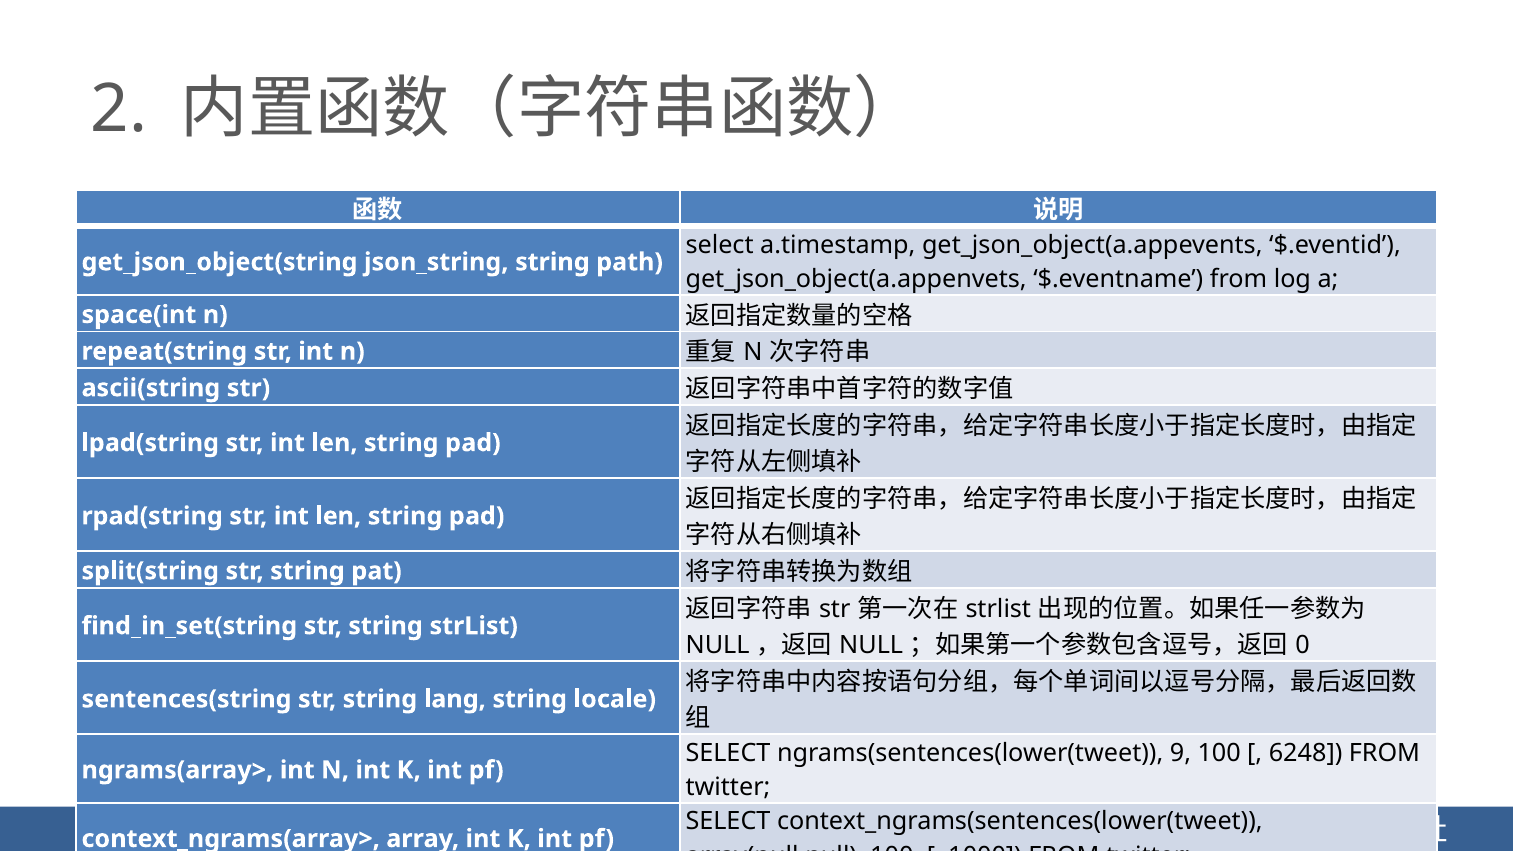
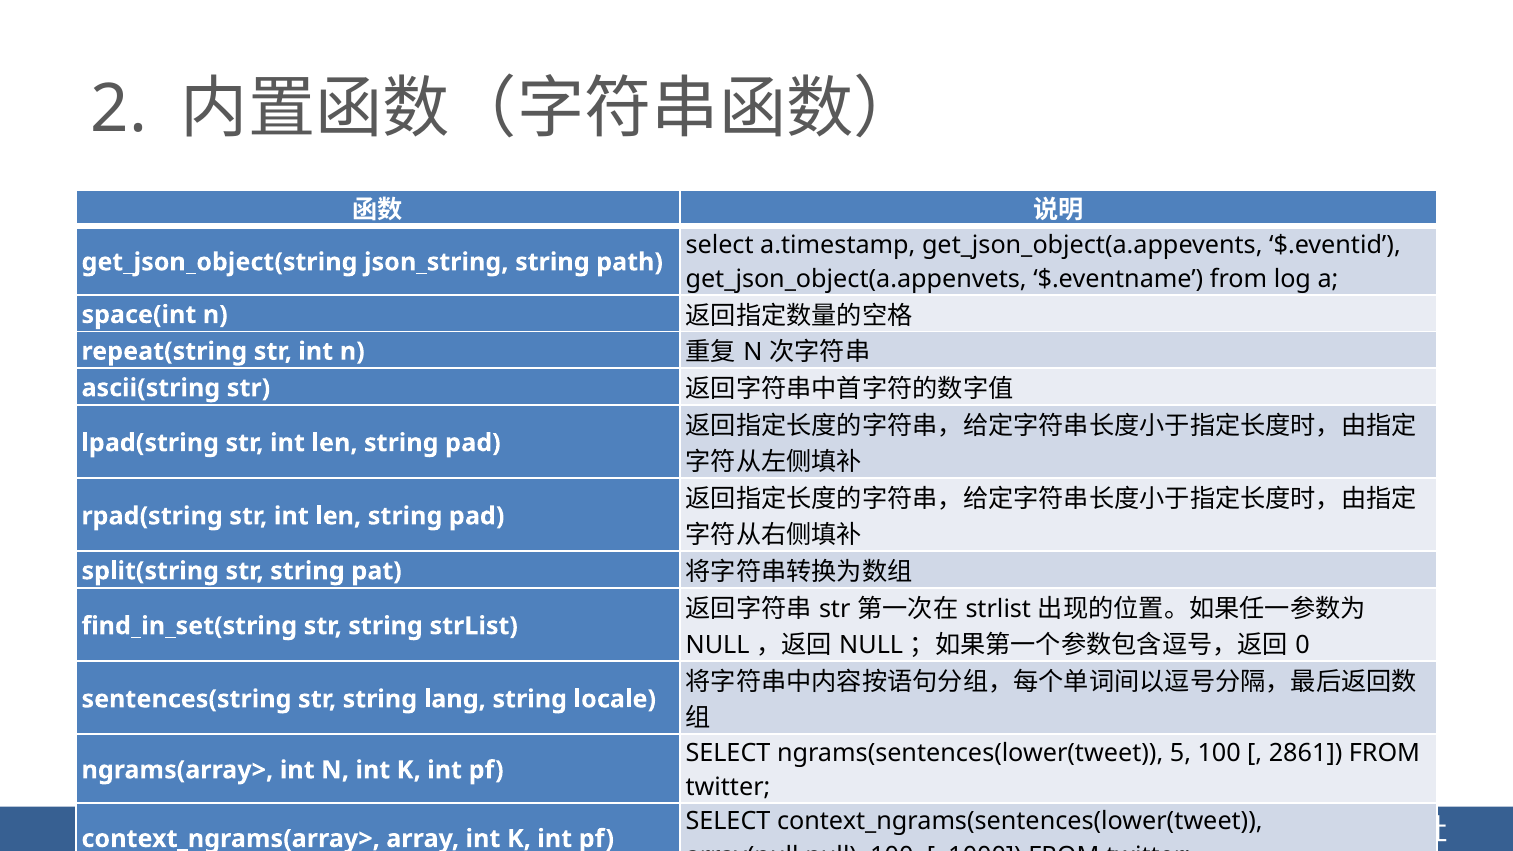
9: 9 -> 5
6248: 6248 -> 2861
